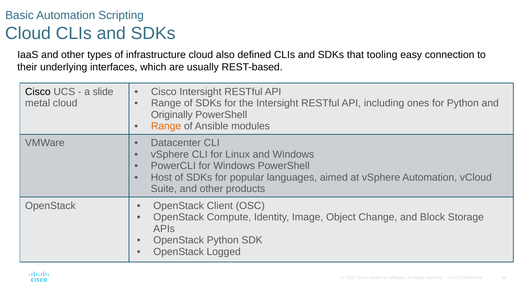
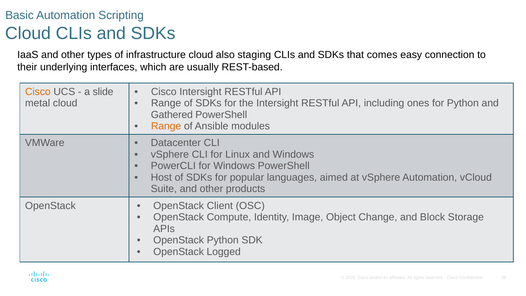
defined: defined -> staging
tooling: tooling -> comes
Cisco at (38, 92) colour: black -> orange
Originally: Originally -> Gathered
